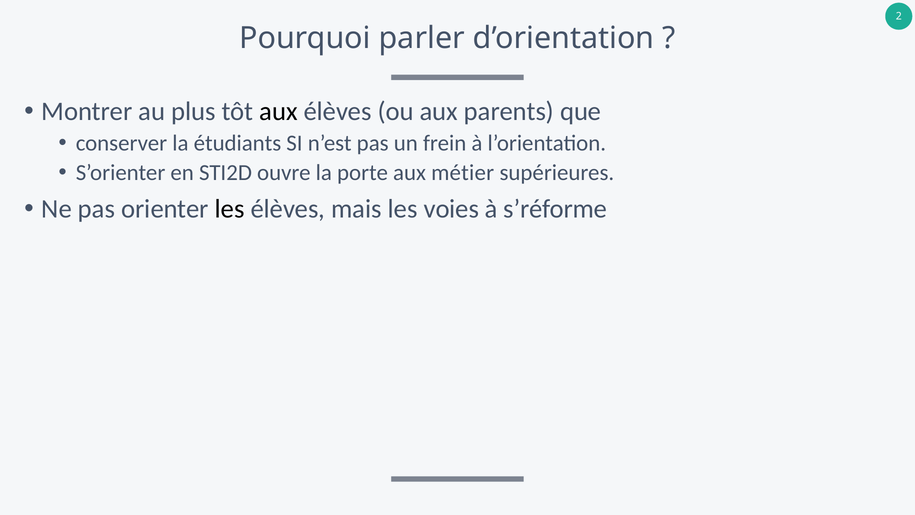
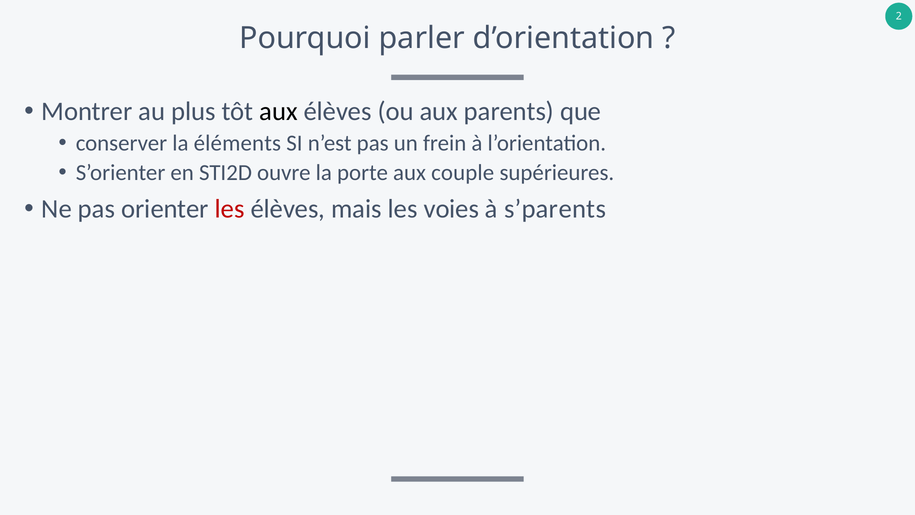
étudiants: étudiants -> éléments
métier: métier -> couple
les at (230, 209) colour: black -> red
s’réforme: s’réforme -> s’parents
